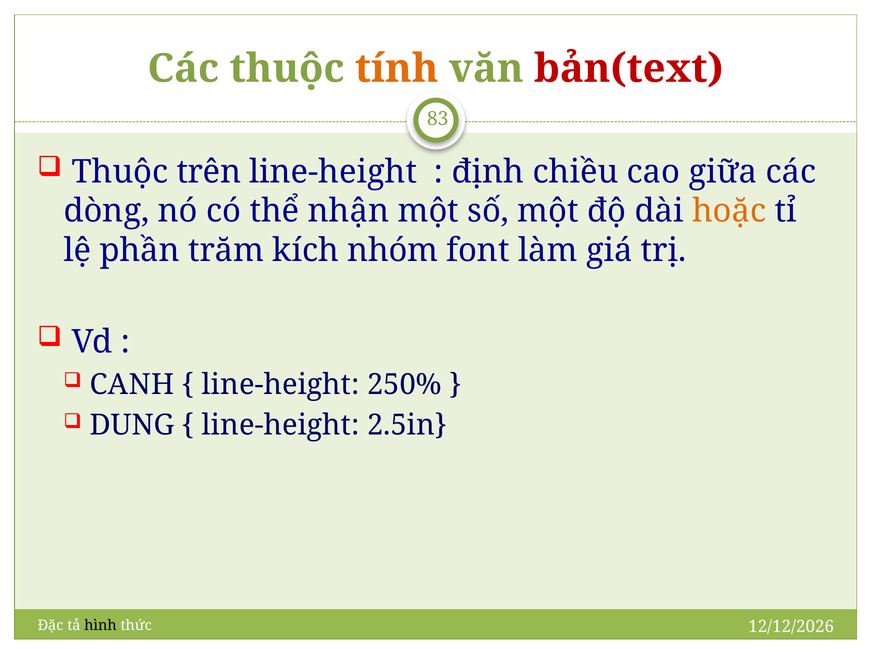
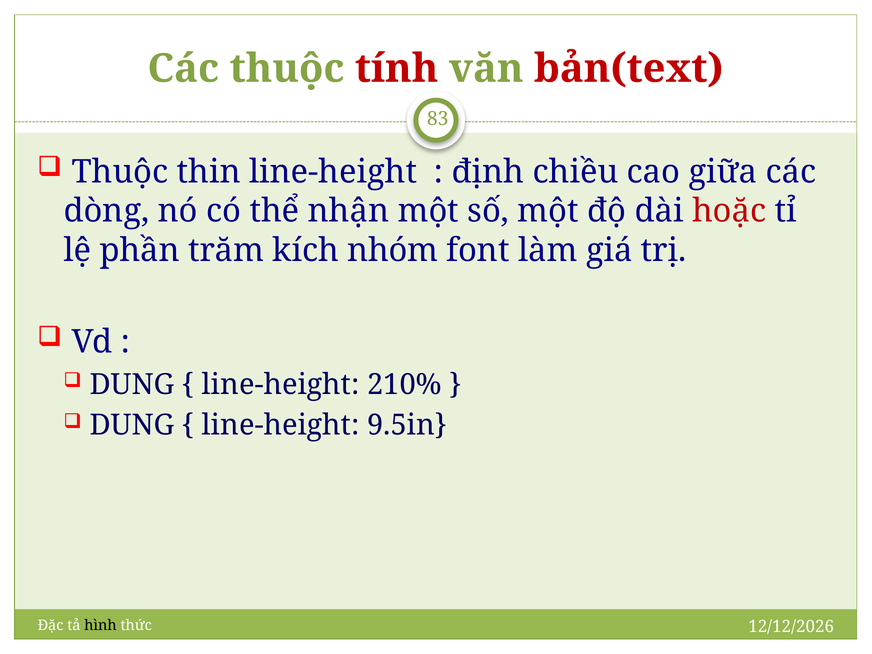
tính colour: orange -> red
trên: trên -> thin
hoặc colour: orange -> red
CANH at (132, 385): CANH -> DUNG
250%: 250% -> 210%
2.5in: 2.5in -> 9.5in
